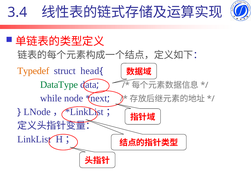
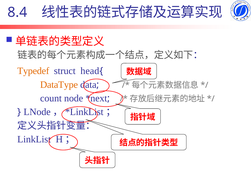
3.4: 3.4 -> 8.4
DataType colour: green -> orange
while: while -> count
